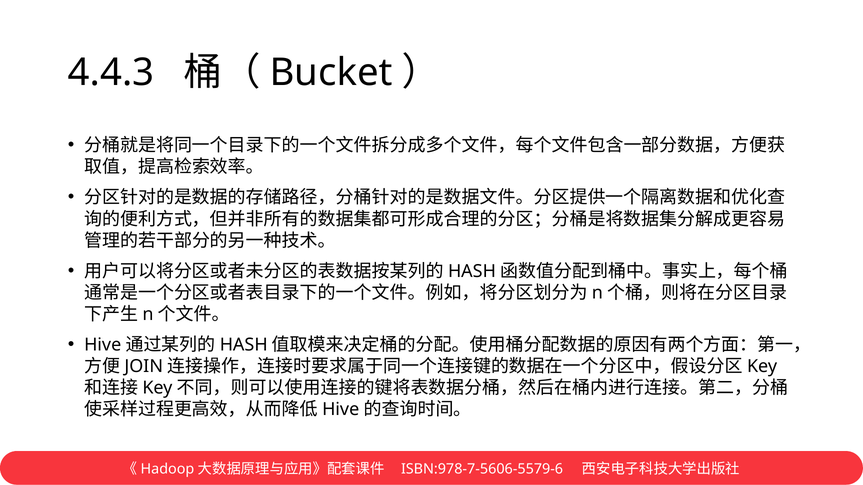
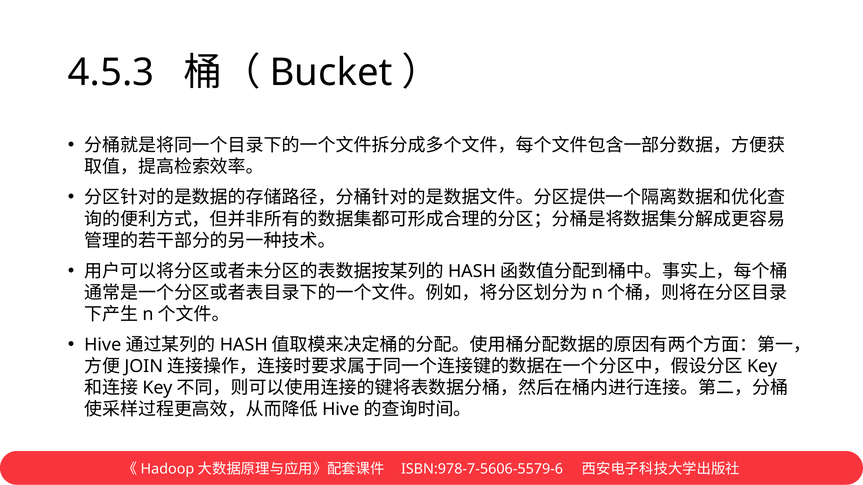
4.4.3: 4.4.3 -> 4.5.3
